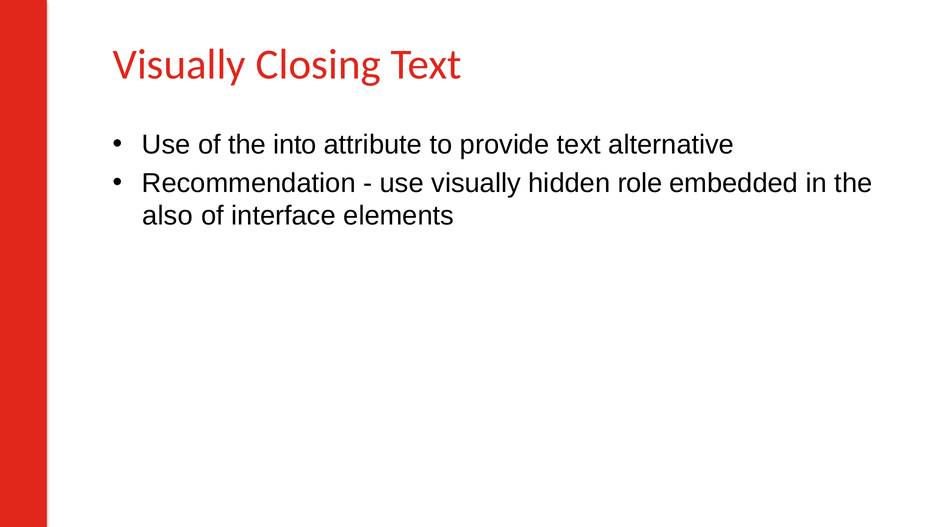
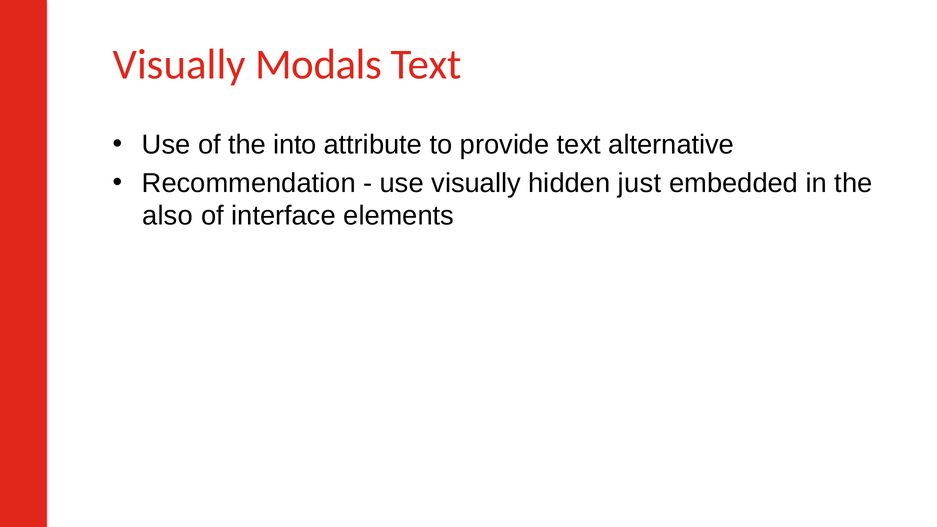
Closing: Closing -> Modals
role: role -> just
